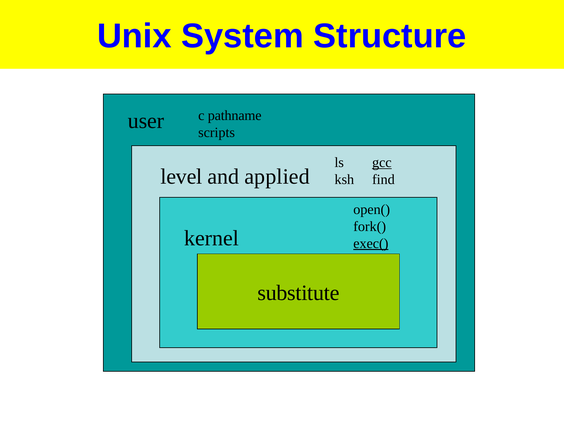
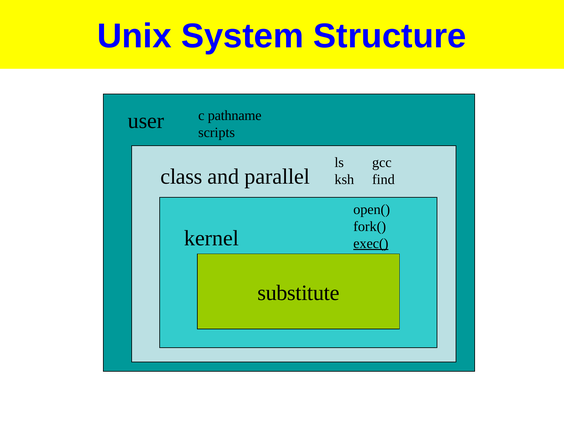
gcc underline: present -> none
level: level -> class
applied: applied -> parallel
